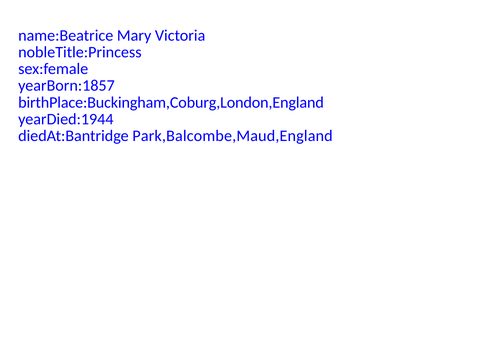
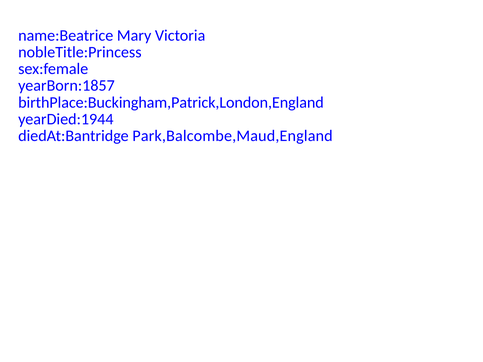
birthPlace:Buckingham,Coburg,London,England: birthPlace:Buckingham,Coburg,London,England -> birthPlace:Buckingham,Patrick,London,England
